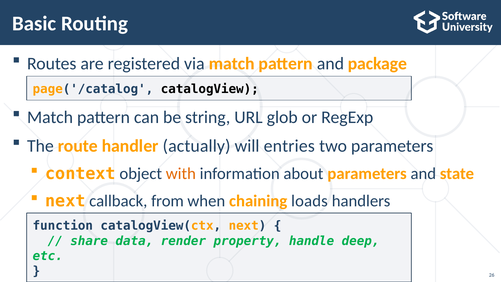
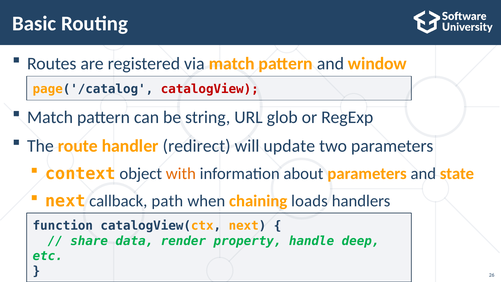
package: package -> window
catalogView colour: black -> red
actually: actually -> redirect
entries: entries -> update
from: from -> path
